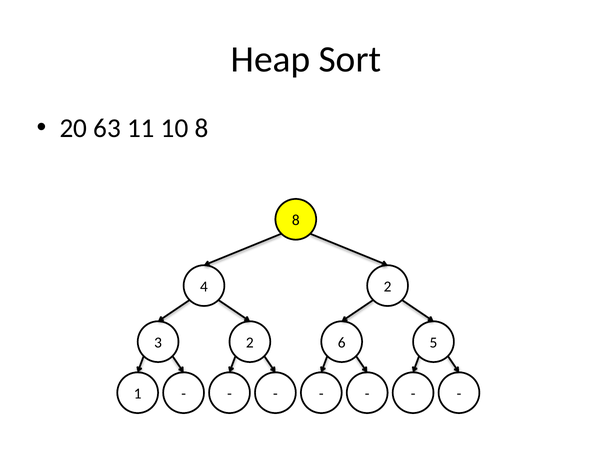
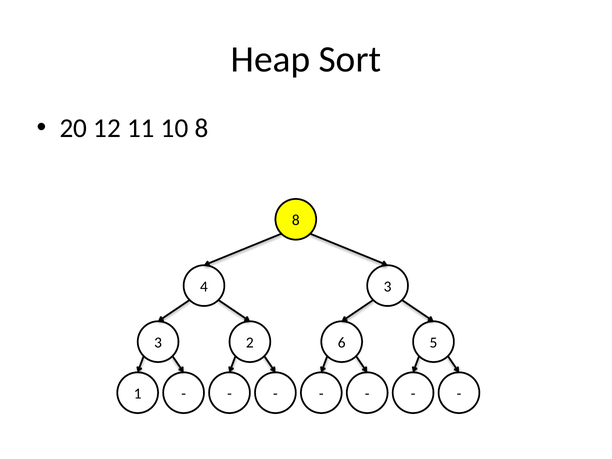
63: 63 -> 12
4 2: 2 -> 3
